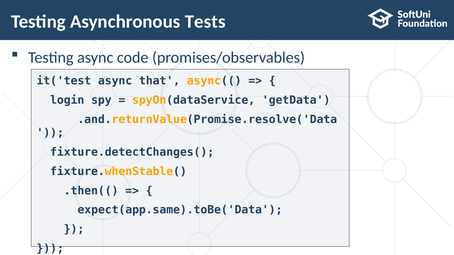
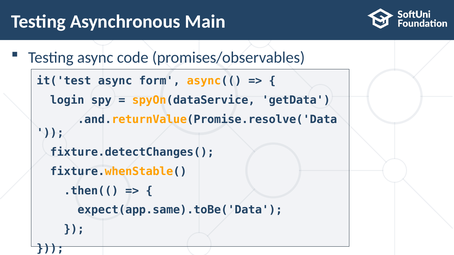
Tests: Tests -> Main
that: that -> form
